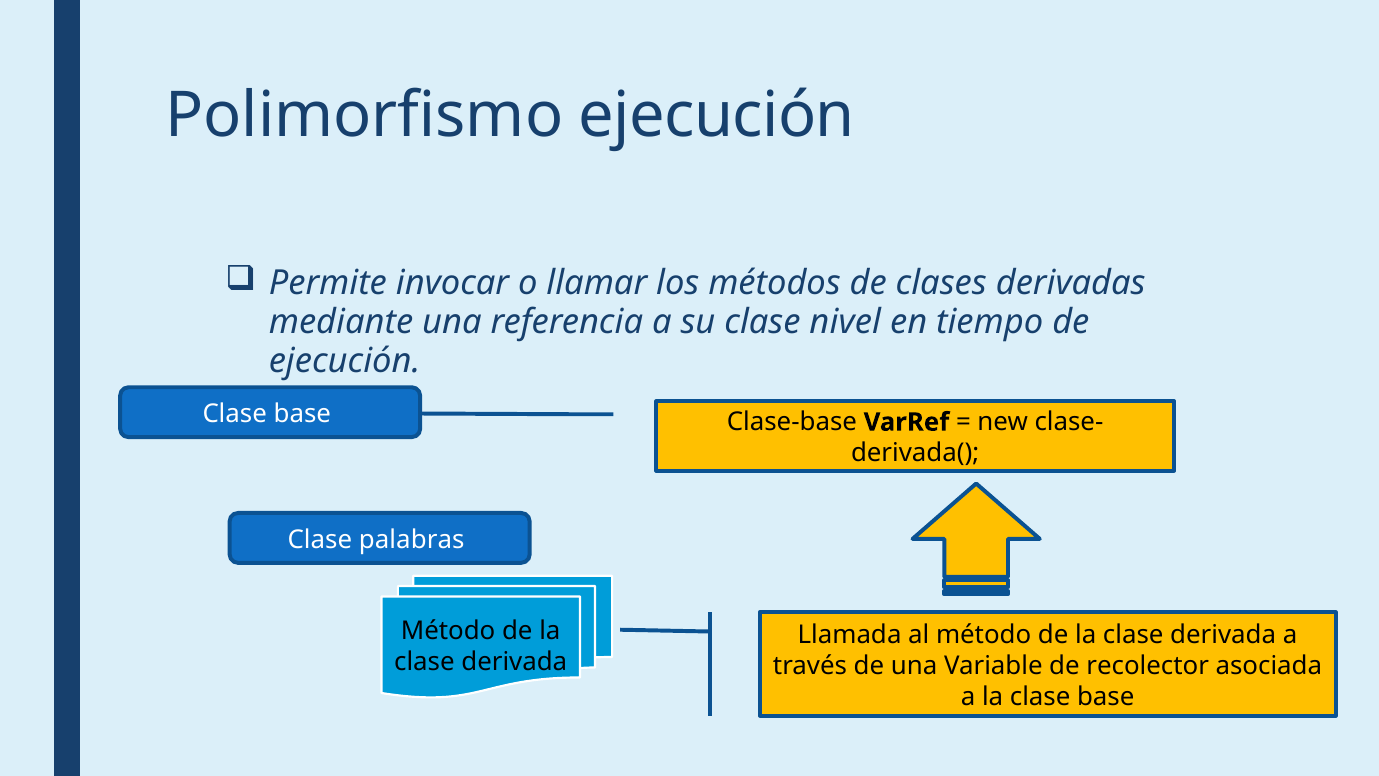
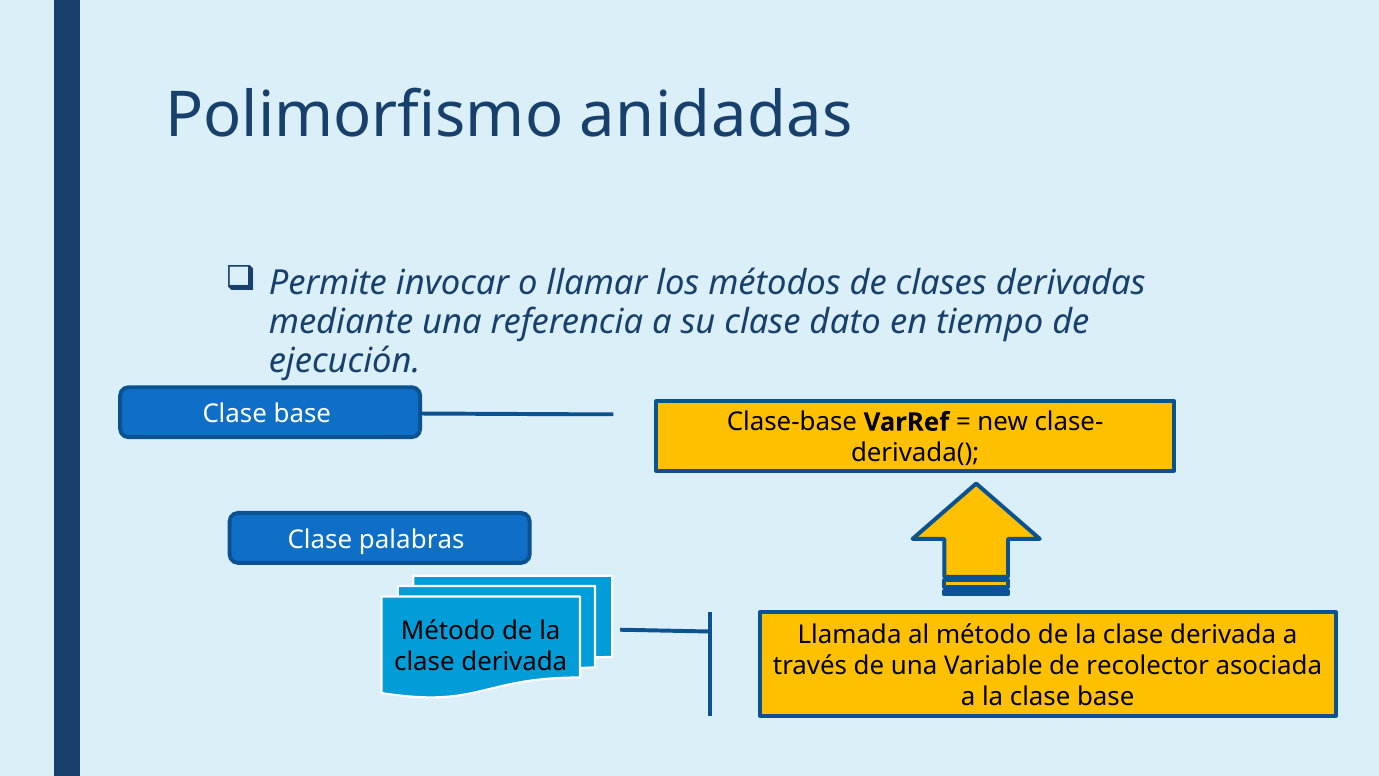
Polimorfismo ejecución: ejecución -> anidadas
nivel: nivel -> dato
